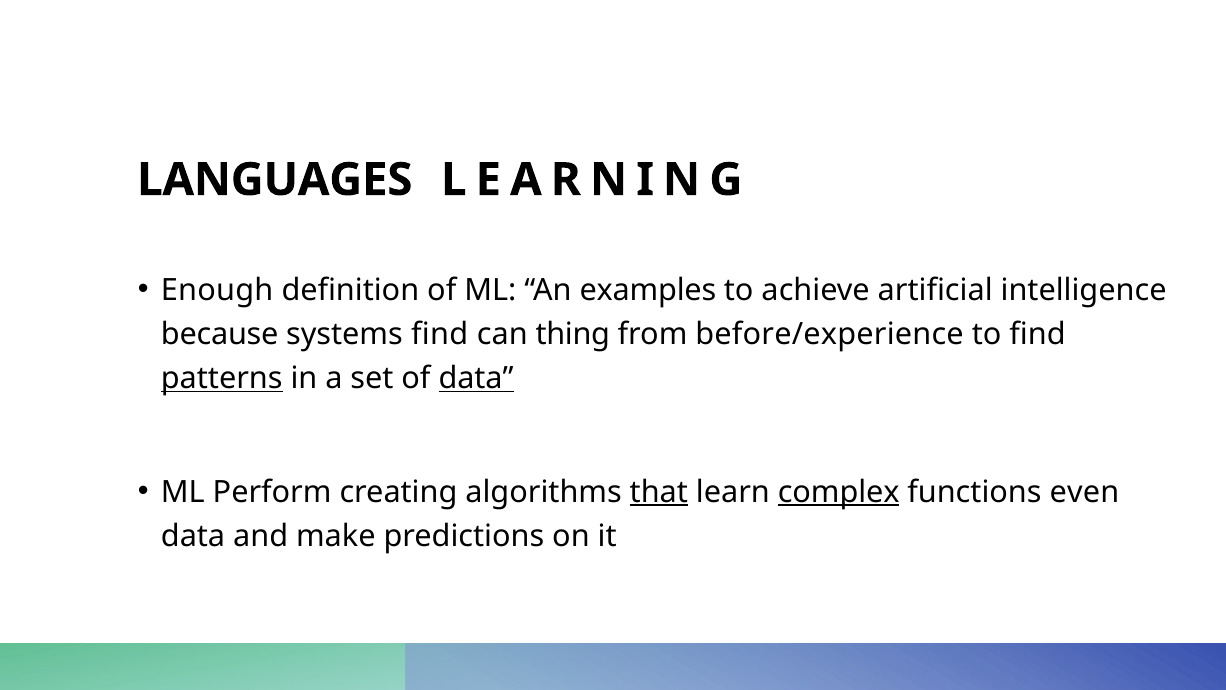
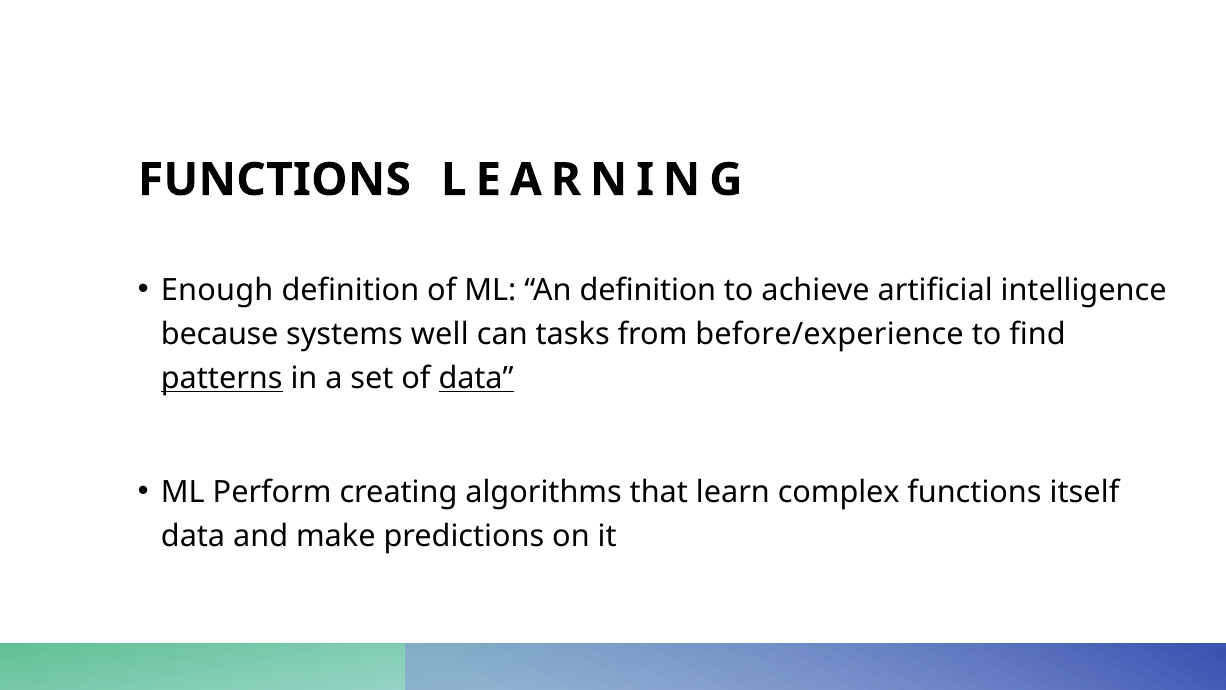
LANGUAGES at (275, 180): LANGUAGES -> FUNCTIONS
An examples: examples -> definition
systems find: find -> well
thing: thing -> tasks
that underline: present -> none
complex underline: present -> none
even: even -> itself
